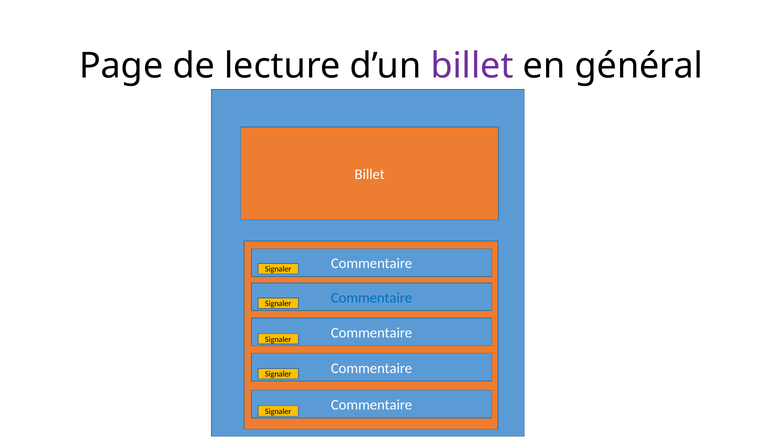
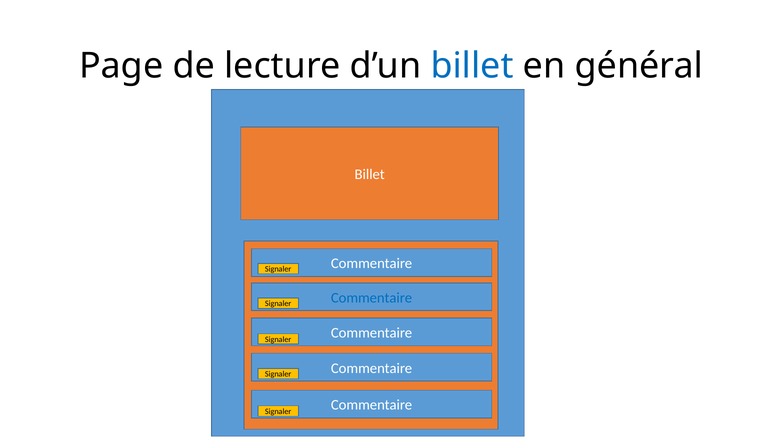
billet at (472, 66) colour: purple -> blue
